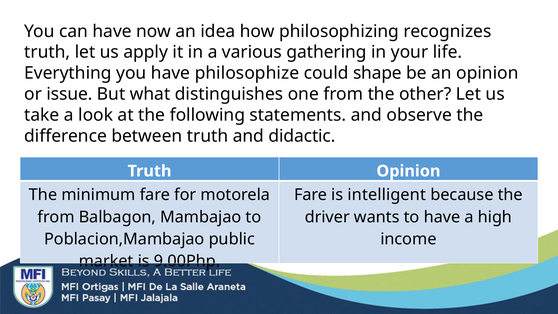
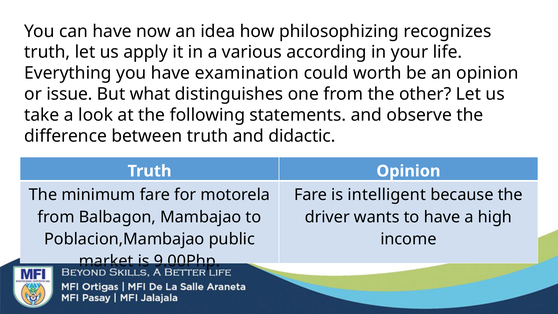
gathering: gathering -> according
philosophize: philosophize -> examination
shape: shape -> worth
